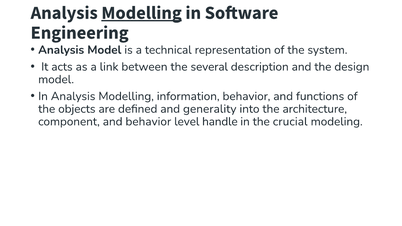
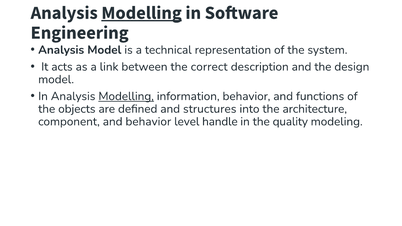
several: several -> correct
Modelling at (126, 96) underline: none -> present
generality: generality -> structures
crucial: crucial -> quality
